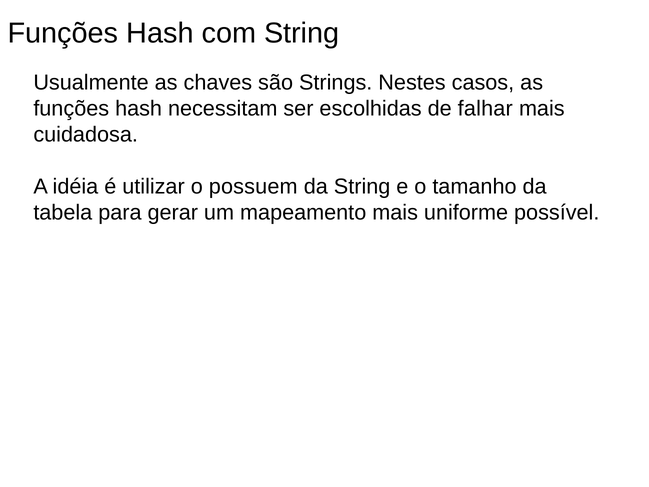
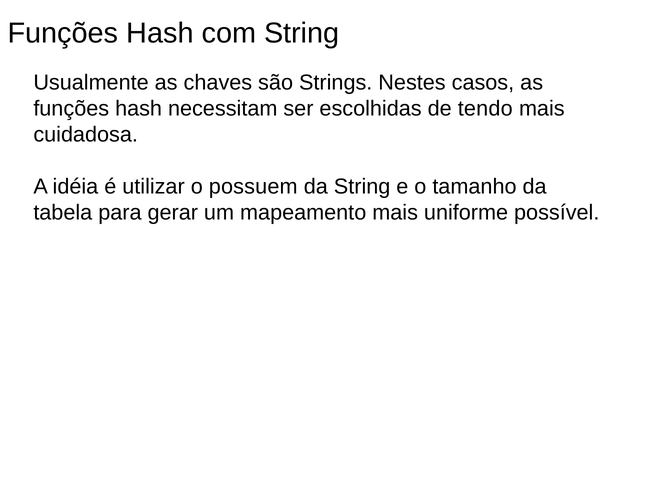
falhar: falhar -> tendo
